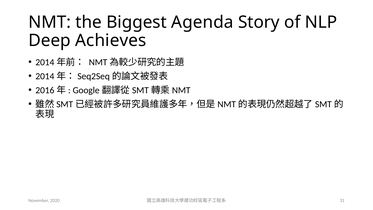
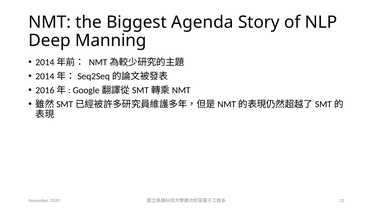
Achieves: Achieves -> Manning
